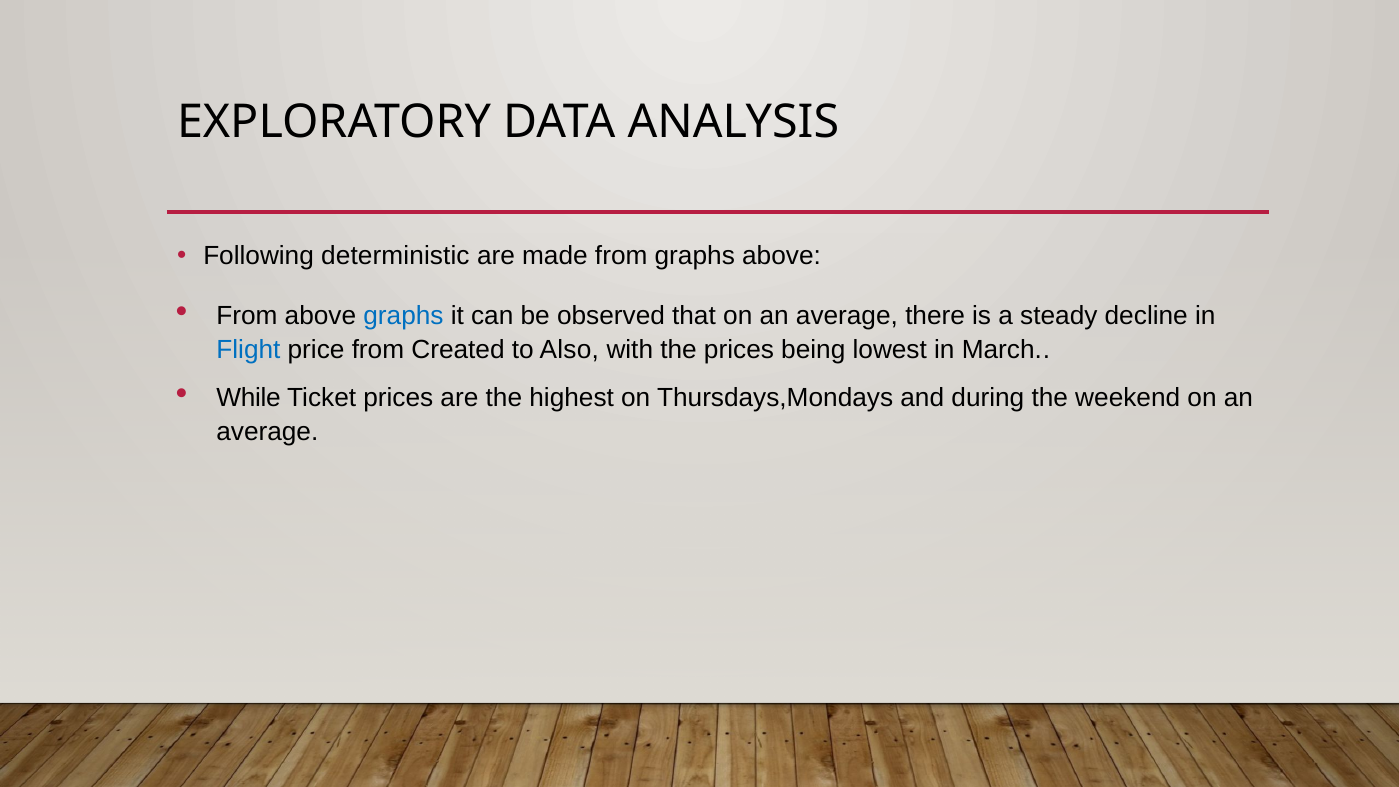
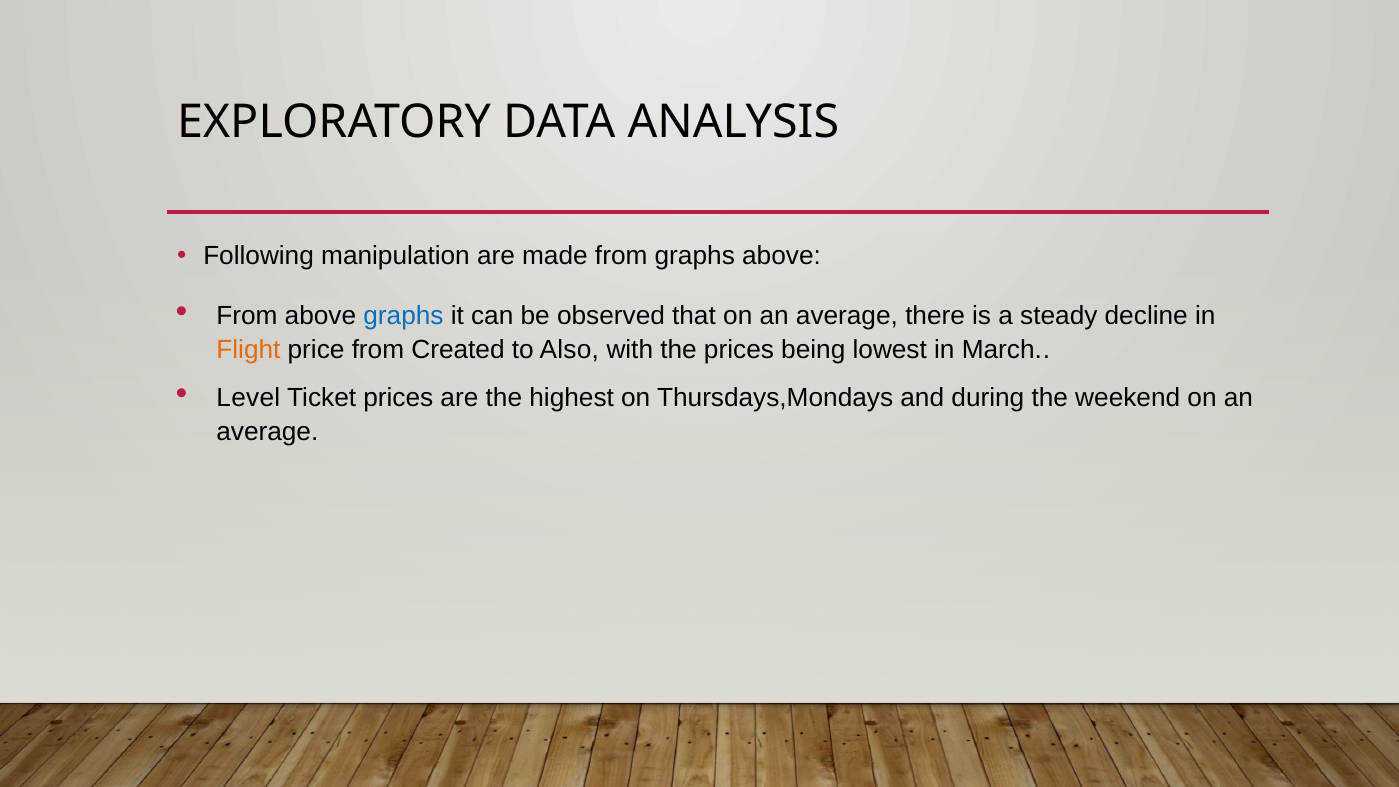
deterministic: deterministic -> manipulation
Flight colour: blue -> orange
While: While -> Level
